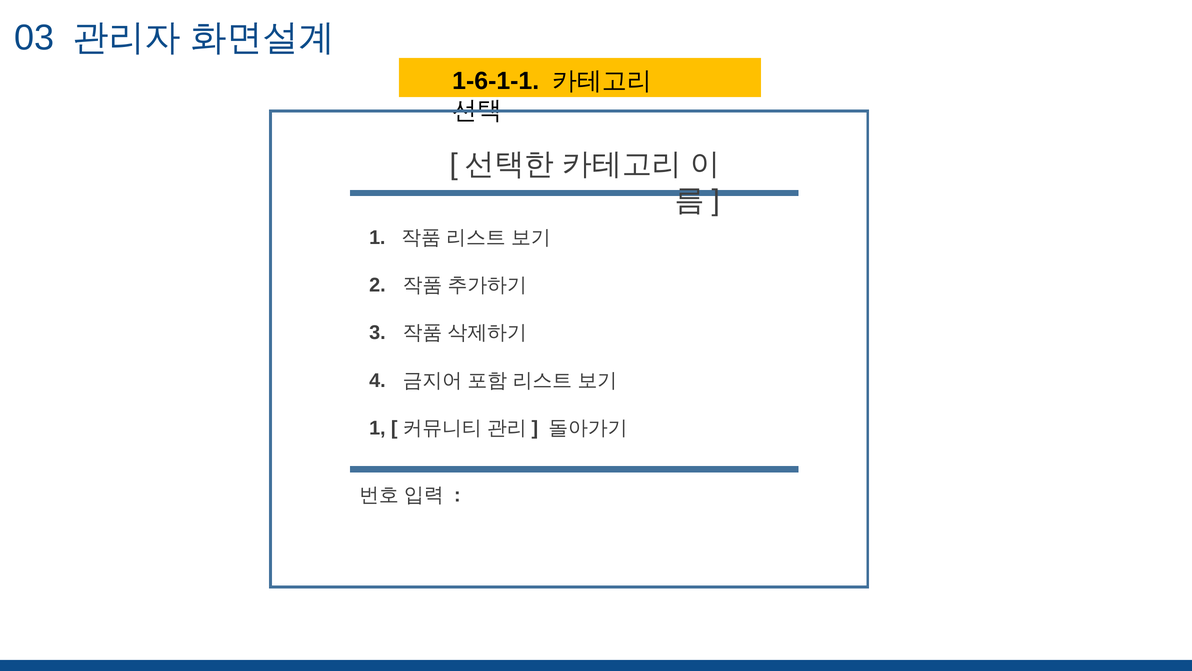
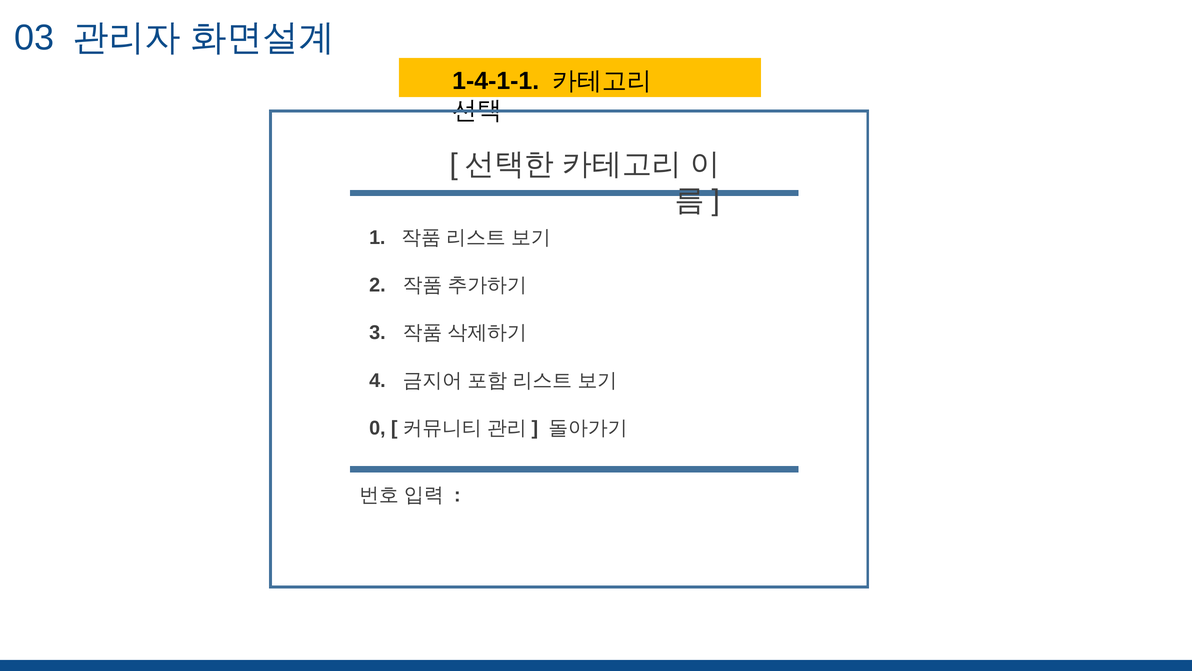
1-6-1-1: 1-6-1-1 -> 1-4-1-1
1 at (377, 428): 1 -> 0
